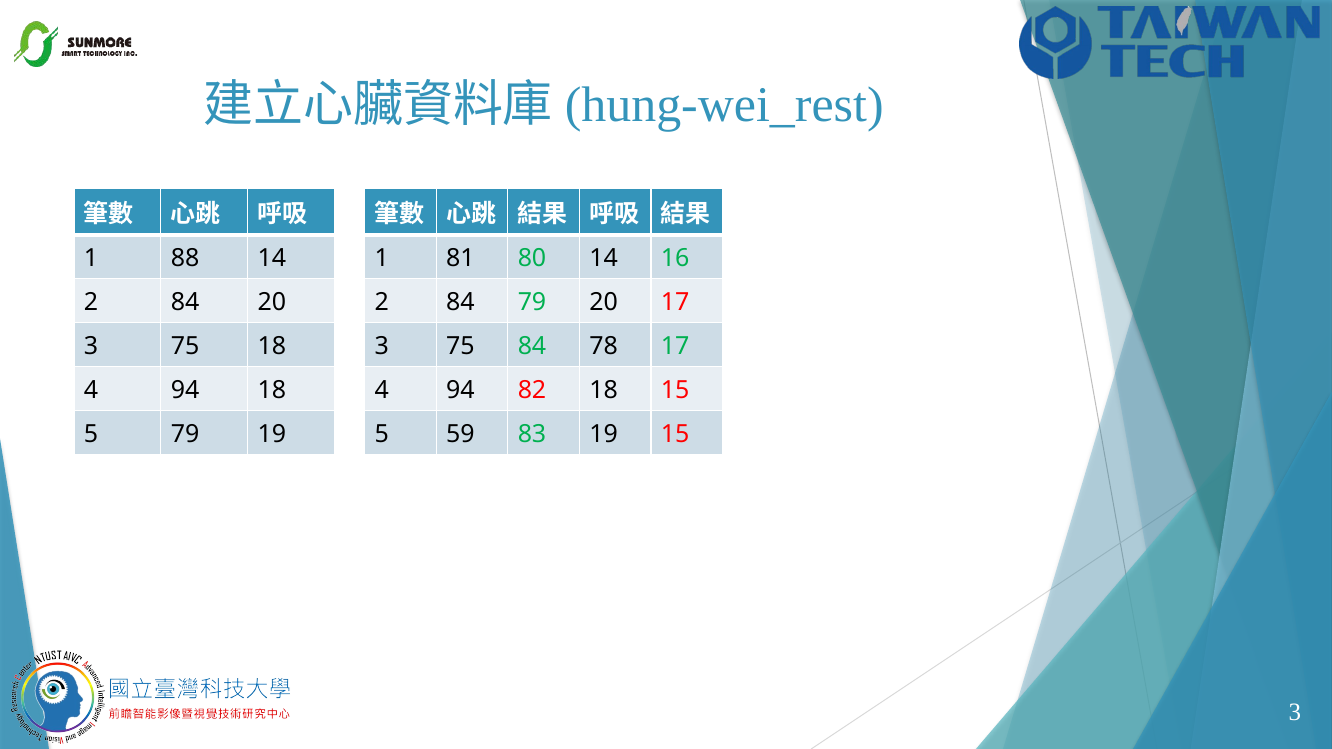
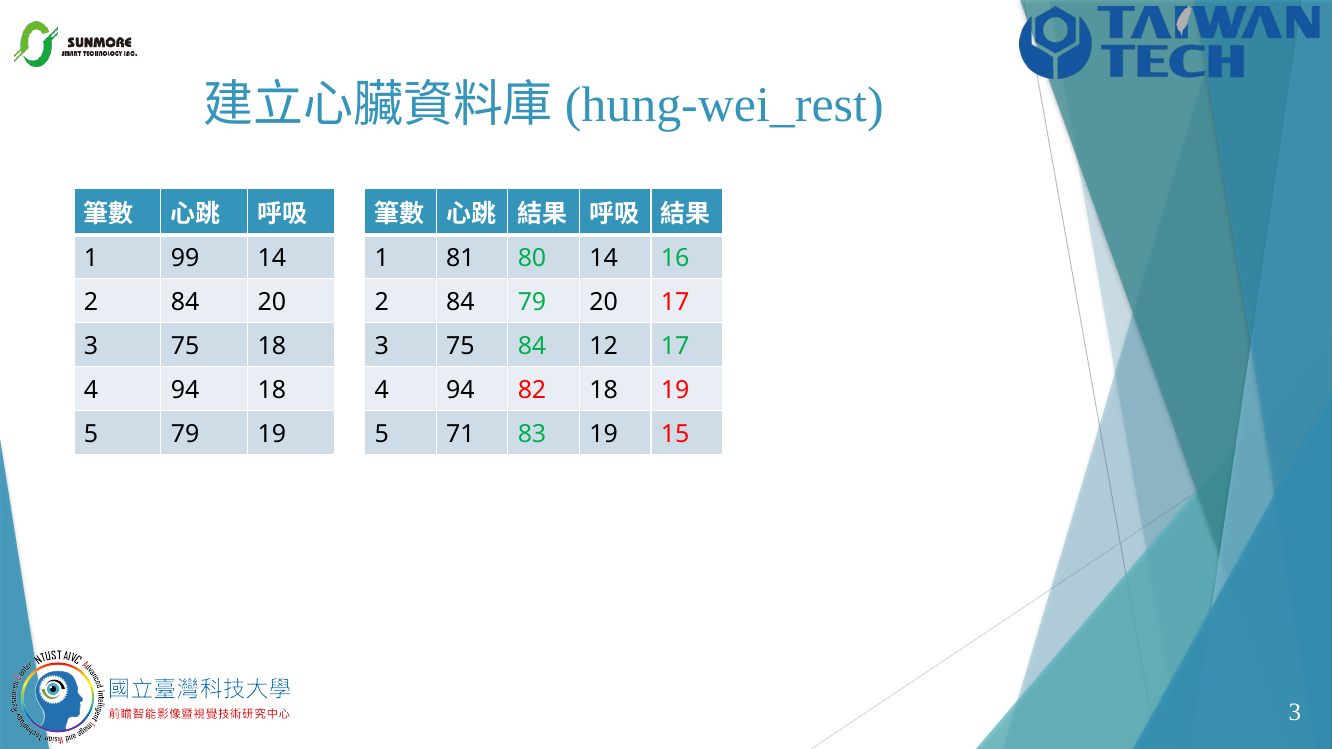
88: 88 -> 99
78: 78 -> 12
18 15: 15 -> 19
59: 59 -> 71
